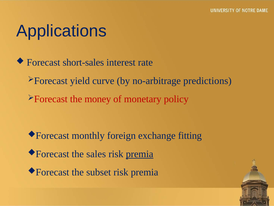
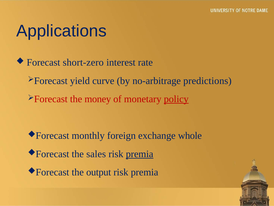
short-sales: short-sales -> short-zero
policy underline: none -> present
fitting: fitting -> whole
subset: subset -> output
